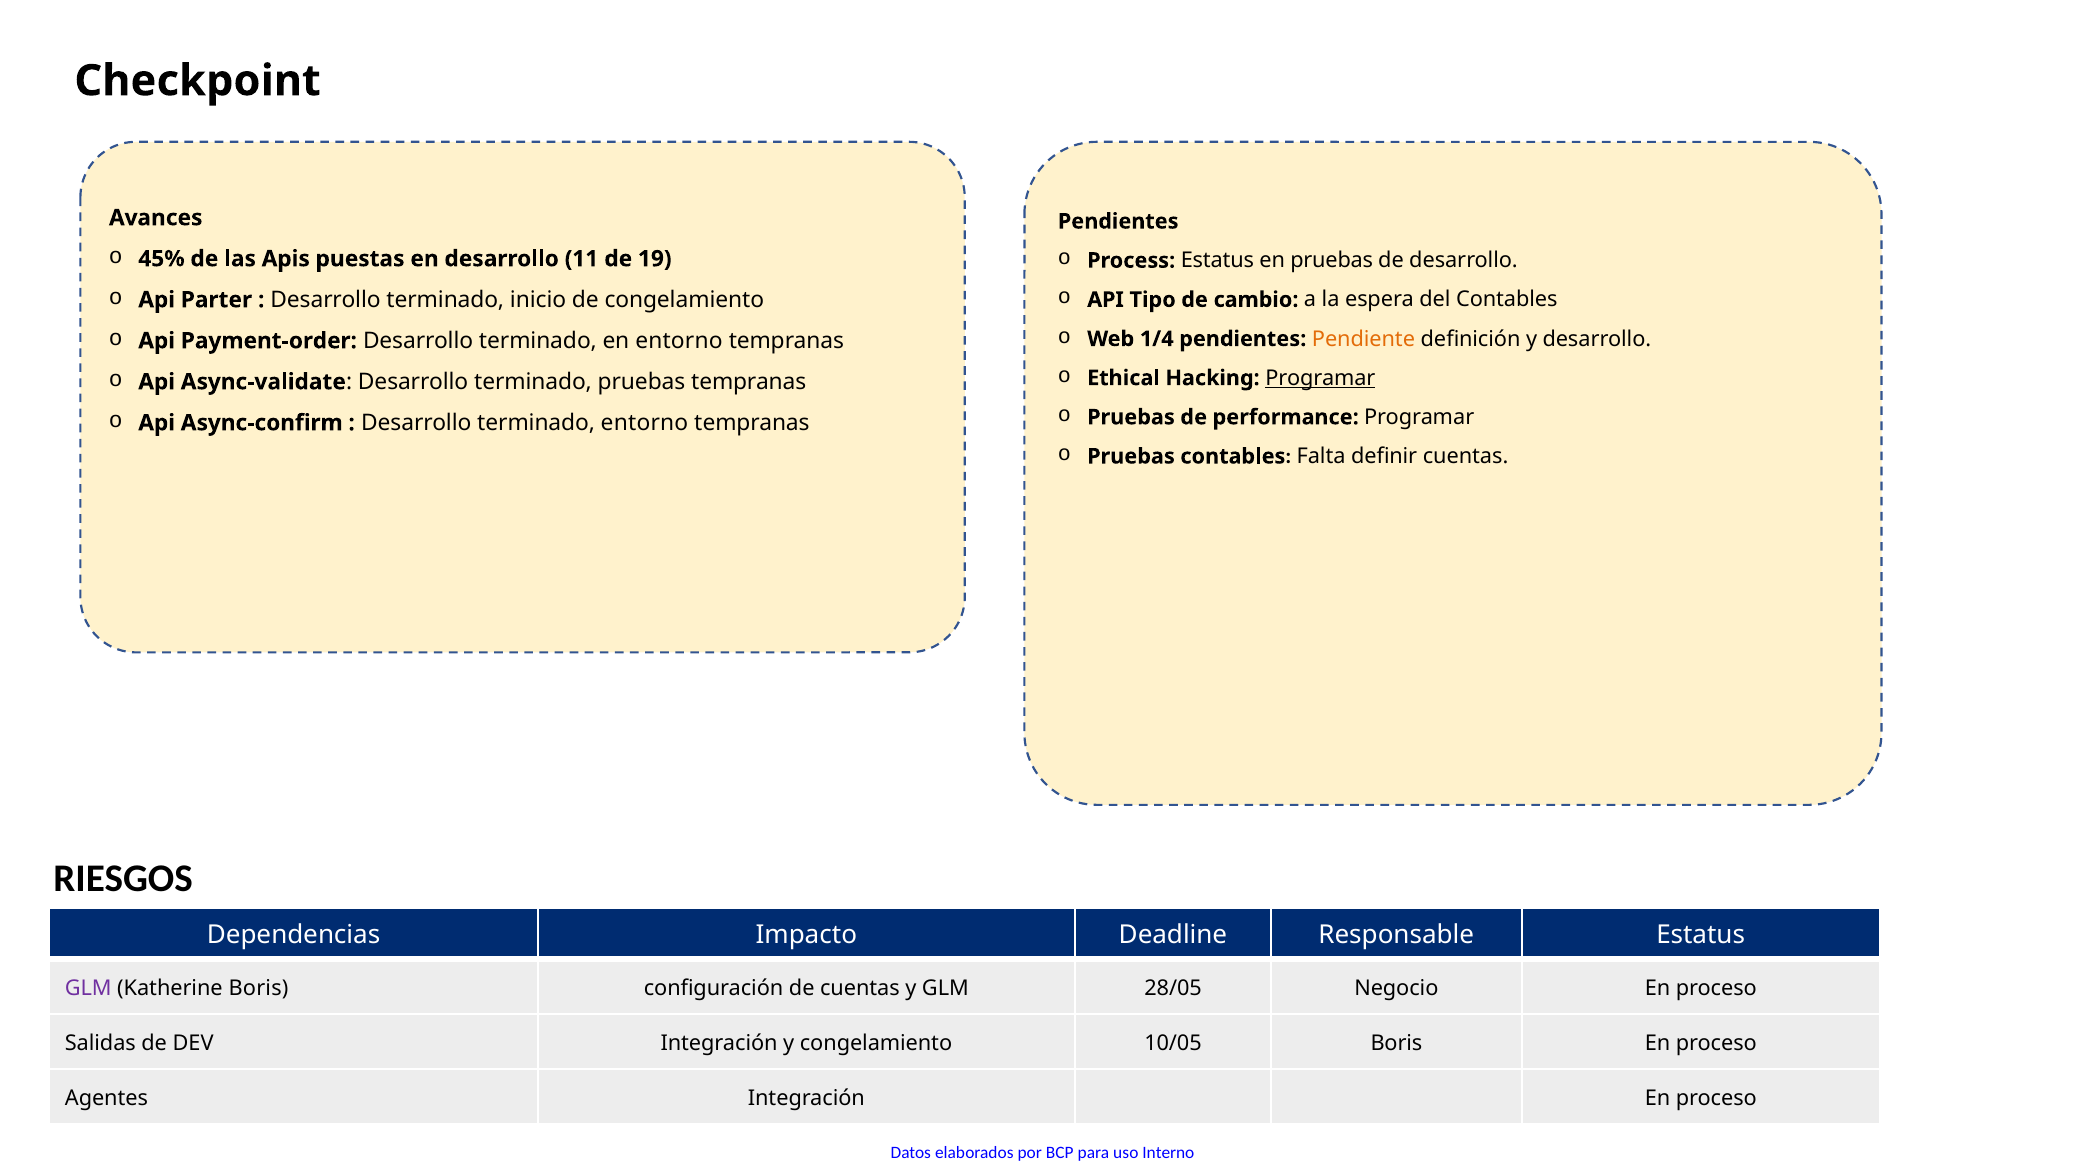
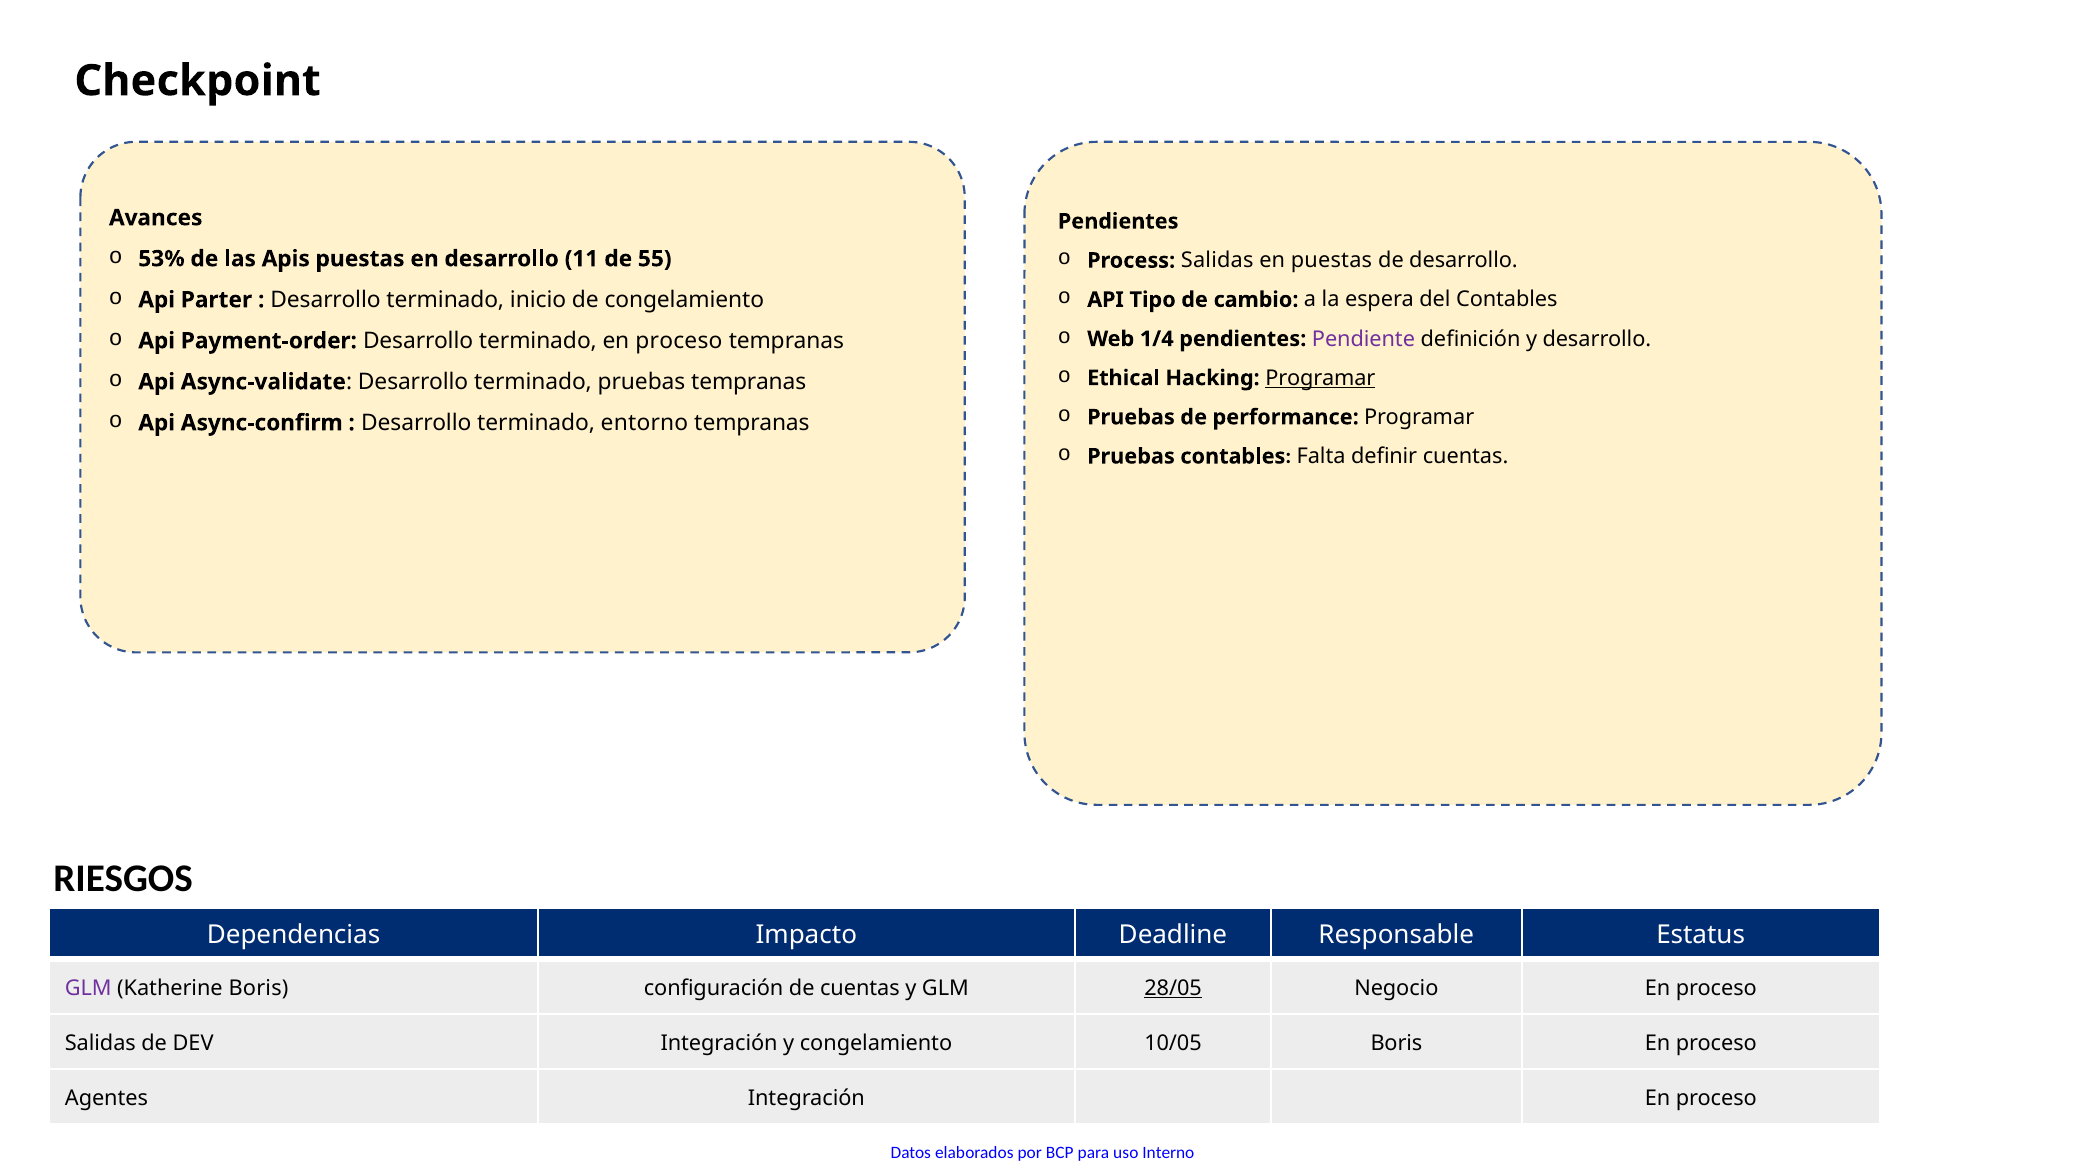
45%: 45% -> 53%
19: 19 -> 55
Process Estatus: Estatus -> Salidas
en pruebas: pruebas -> puestas
Pendiente colour: orange -> purple
terminado en entorno: entorno -> proceso
28/05 underline: none -> present
